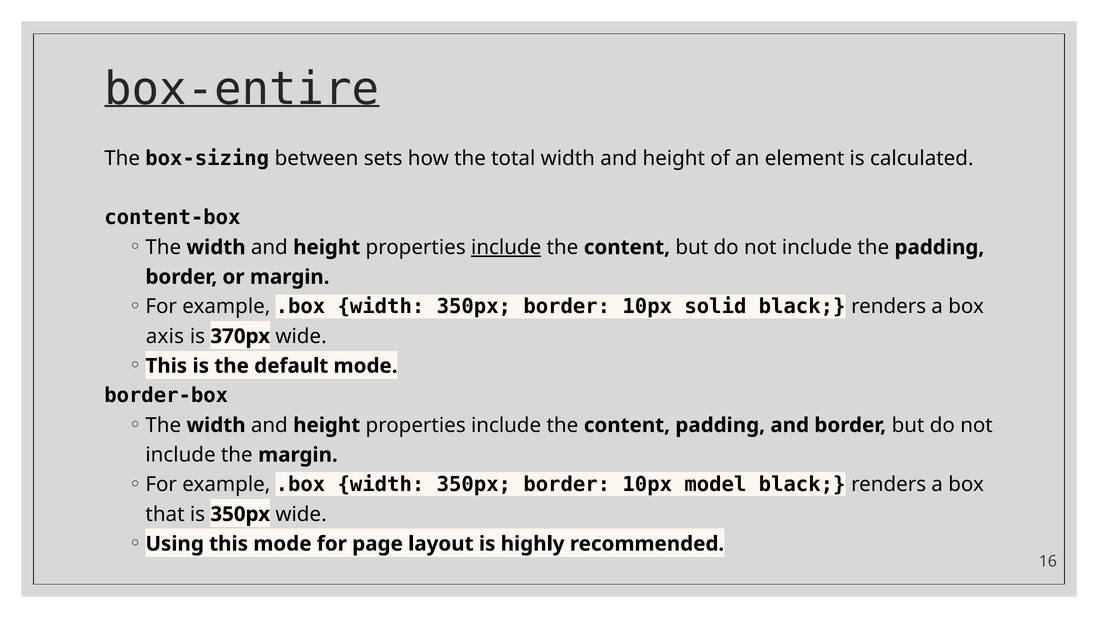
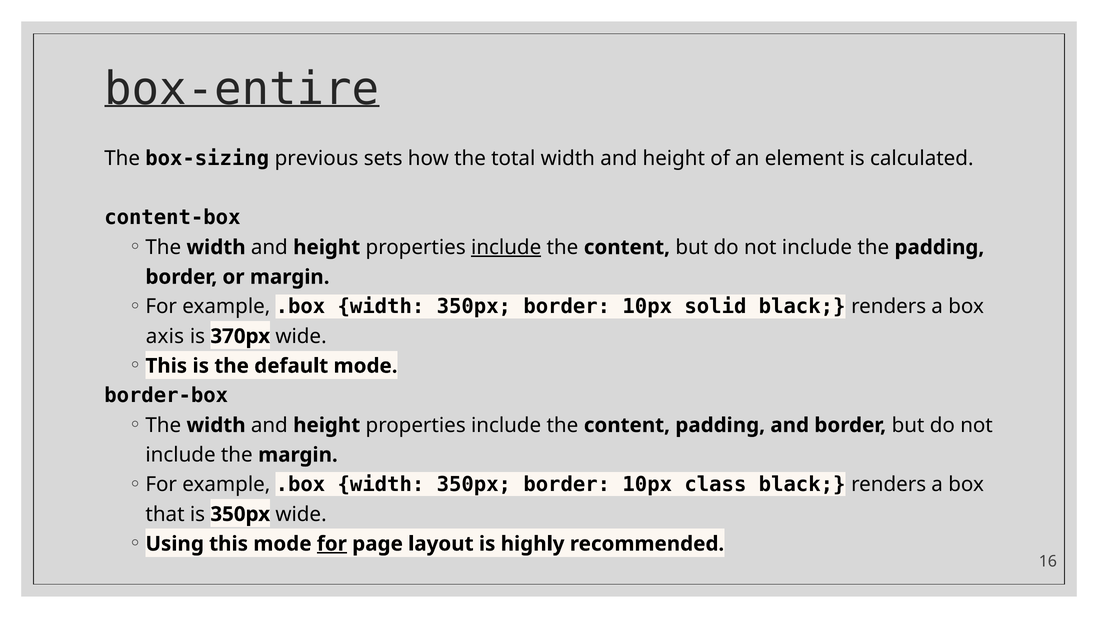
between: between -> previous
model: model -> class
for at (332, 544) underline: none -> present
